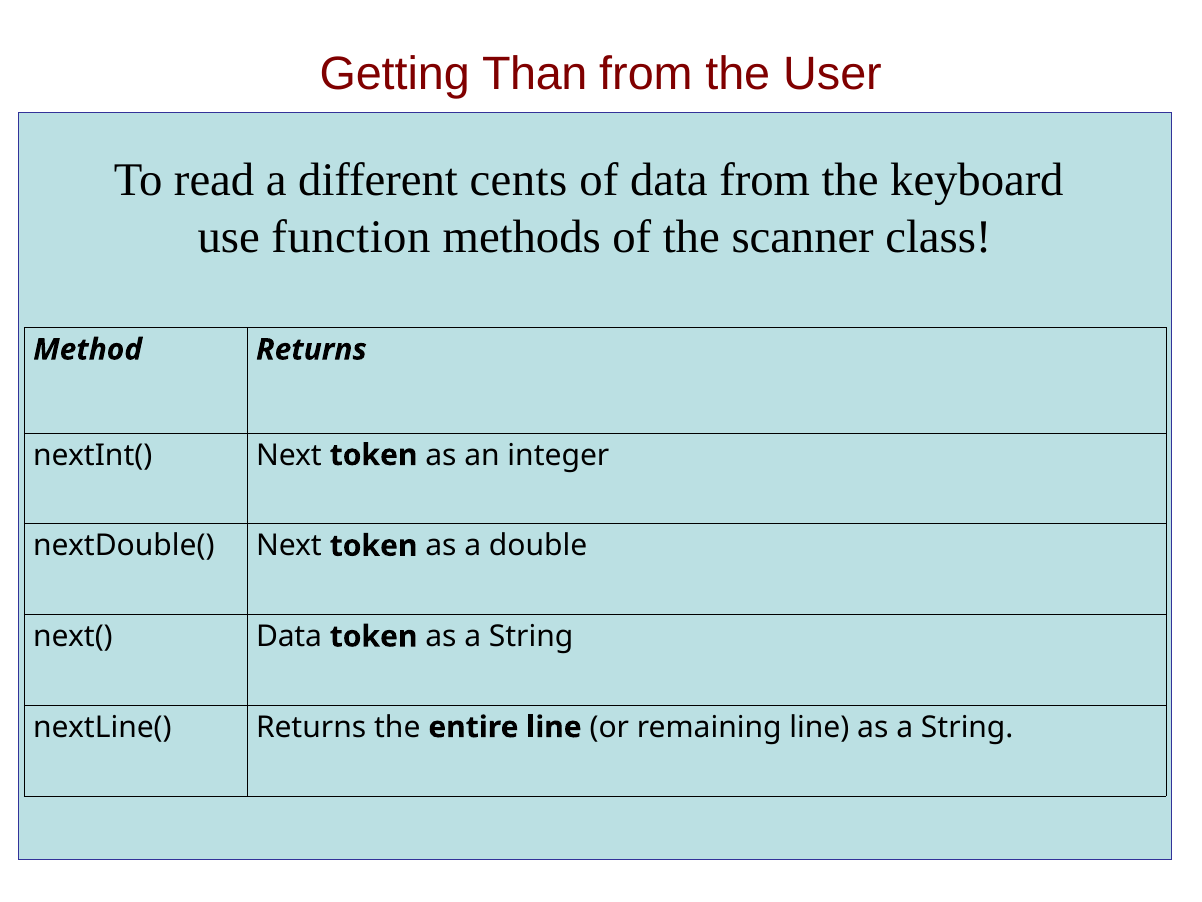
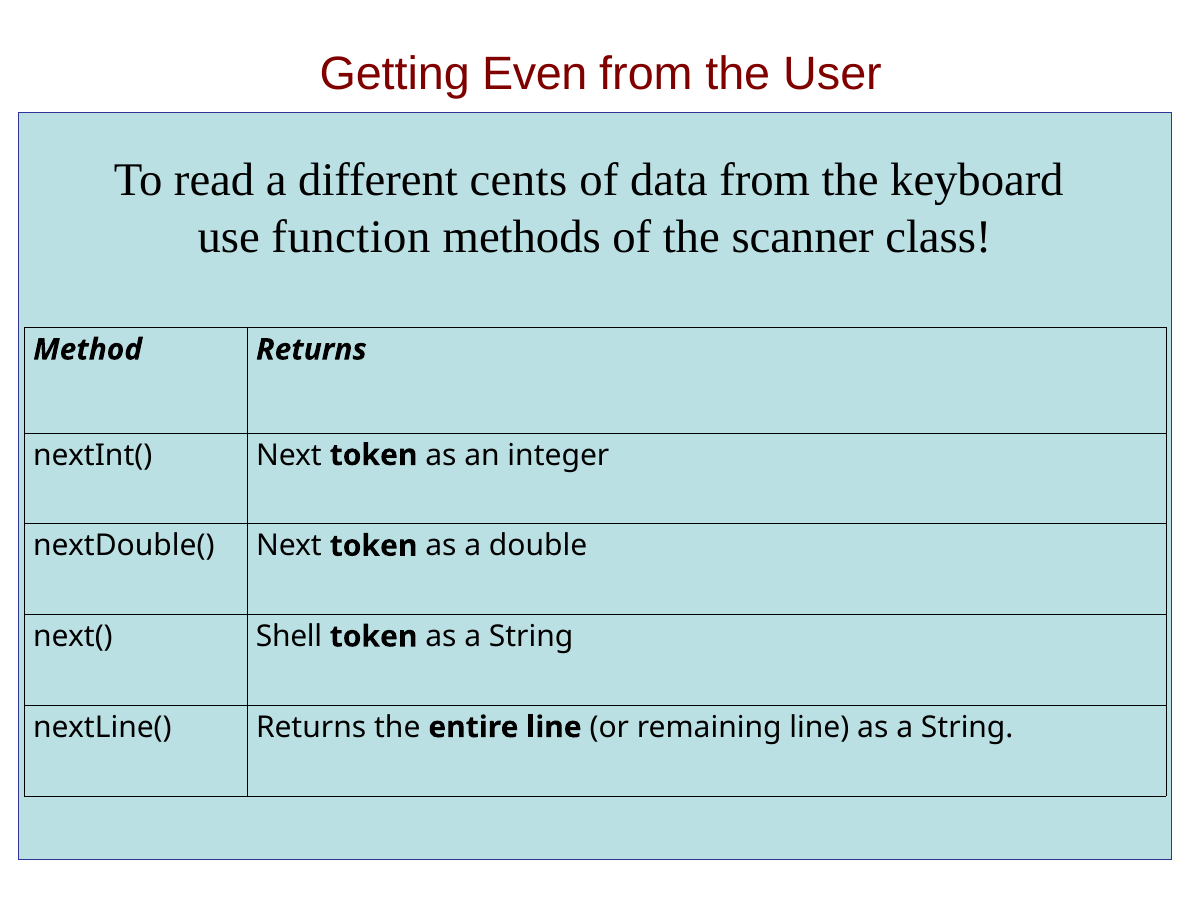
Than: Than -> Even
next( Data: Data -> Shell
